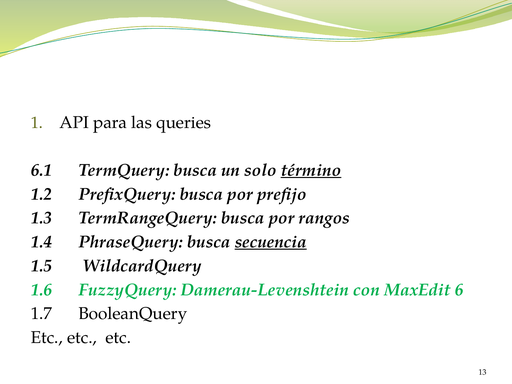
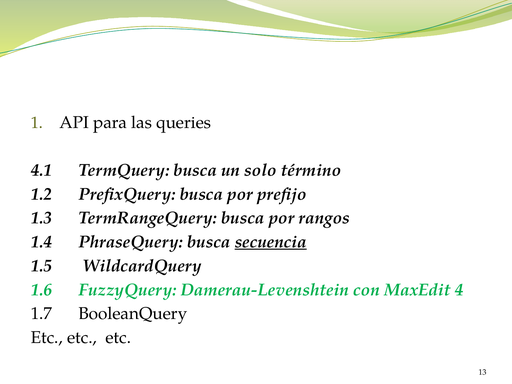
6.1: 6.1 -> 4.1
término underline: present -> none
6: 6 -> 4
